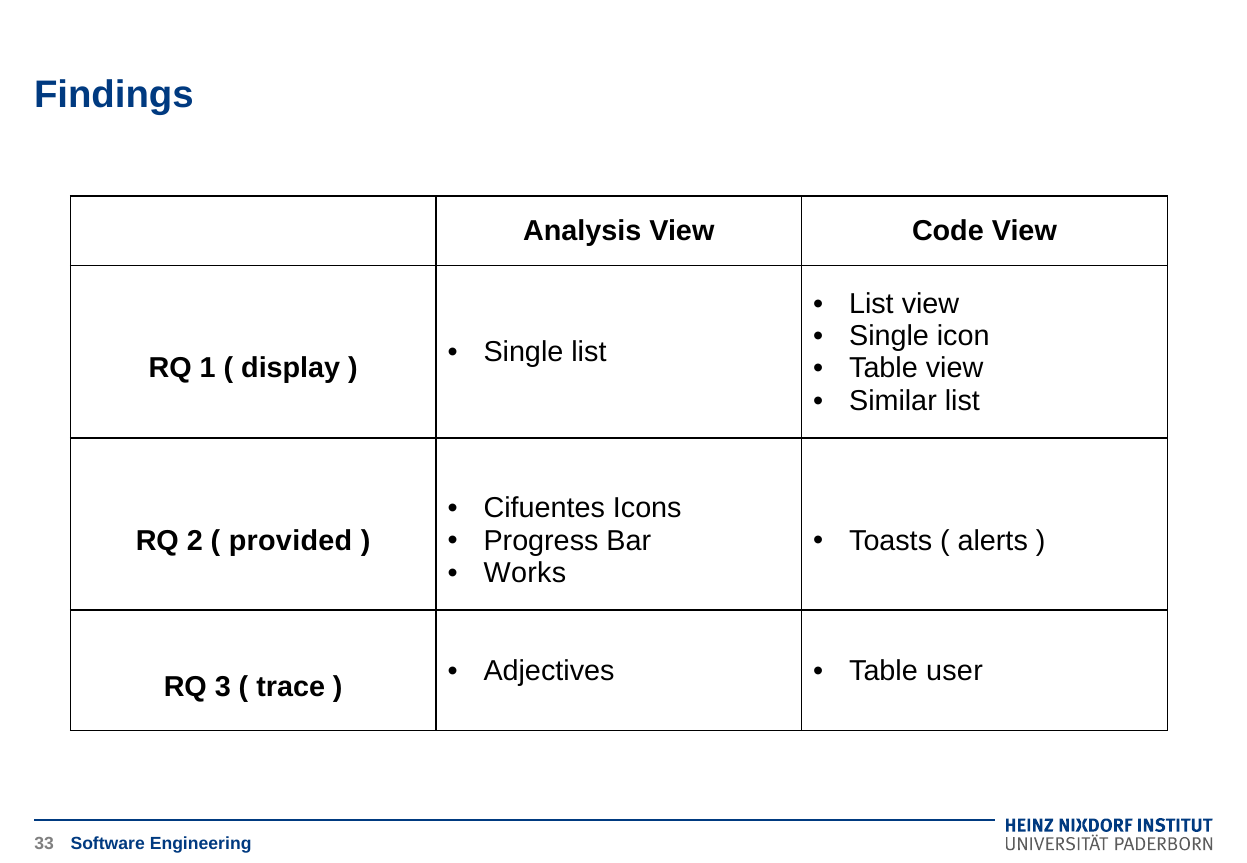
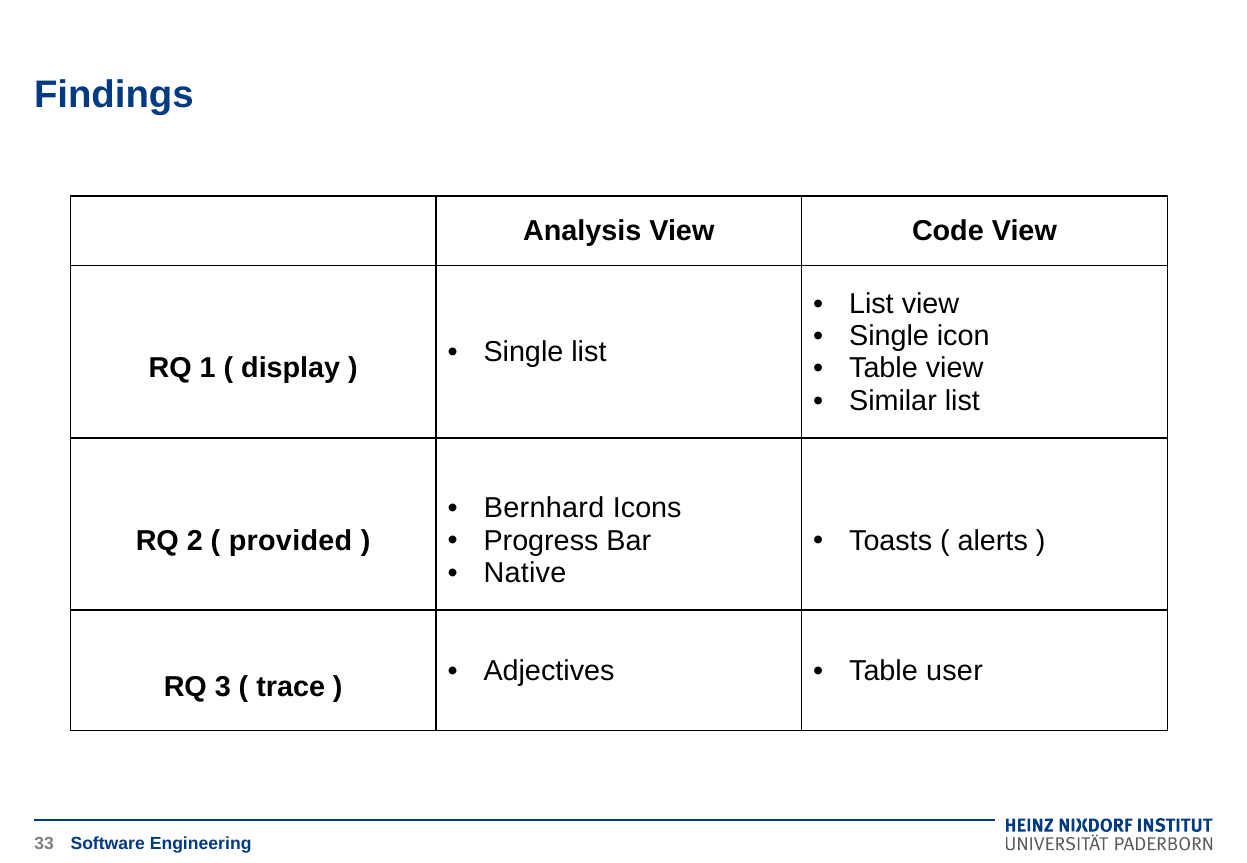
Cifuentes: Cifuentes -> Bernhard
Works: Works -> Native
